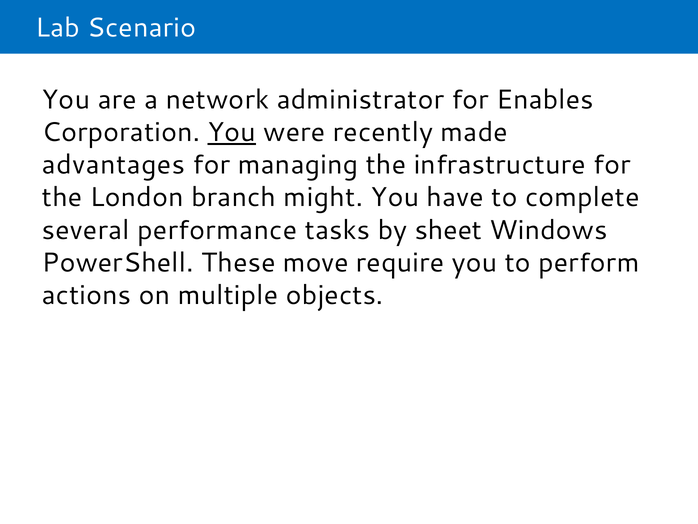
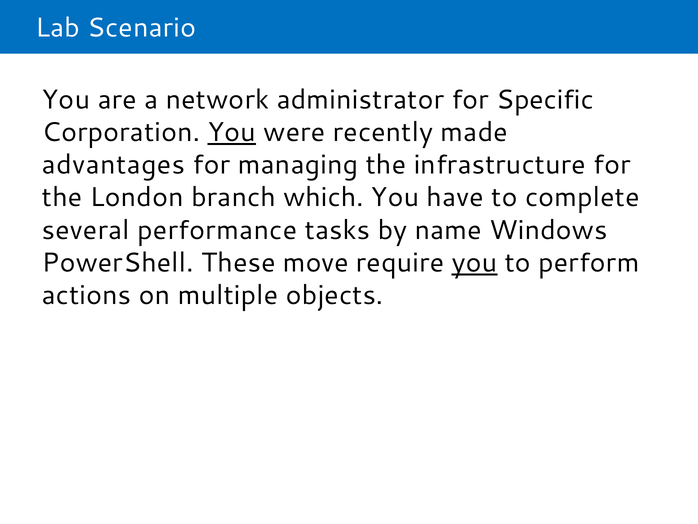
Enables: Enables -> Specific
might: might -> which
sheet: sheet -> name
you at (474, 263) underline: none -> present
